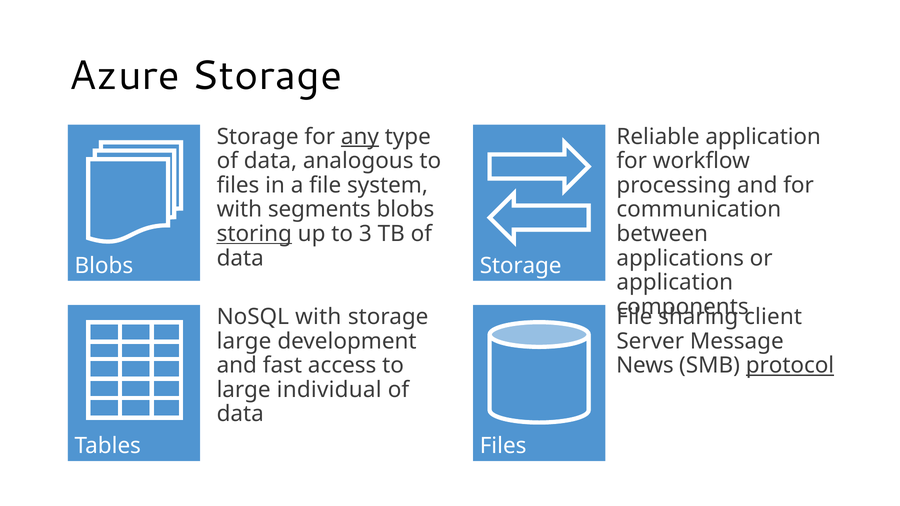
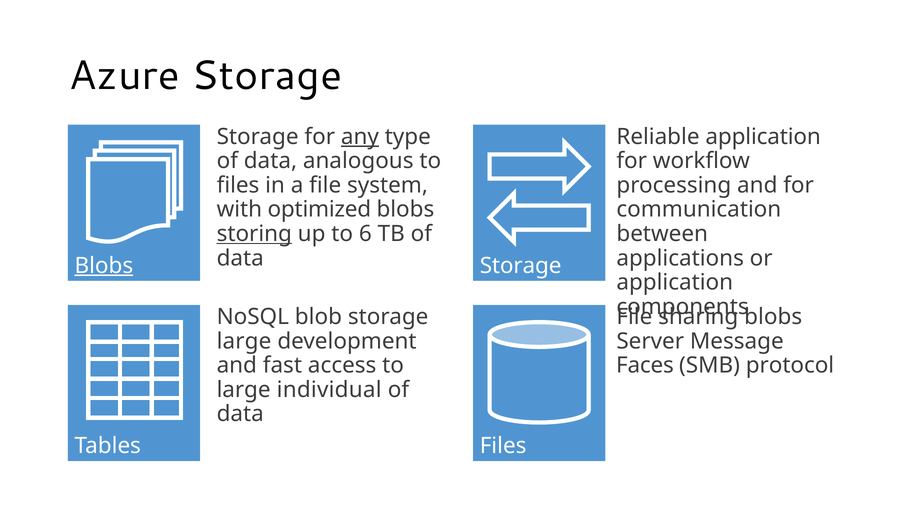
segments: segments -> optimized
3: 3 -> 6
Blobs at (104, 266) underline: none -> present
NoSQL with: with -> blob
client at (773, 317): client -> blobs
News: News -> Faces
protocol underline: present -> none
